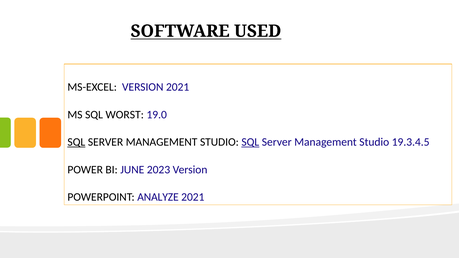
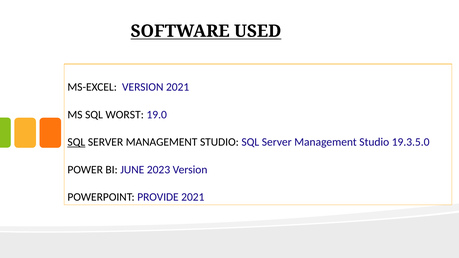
SQL at (250, 142) underline: present -> none
19.3.4.5: 19.3.4.5 -> 19.3.5.0
ANALYZE: ANALYZE -> PROVIDE
